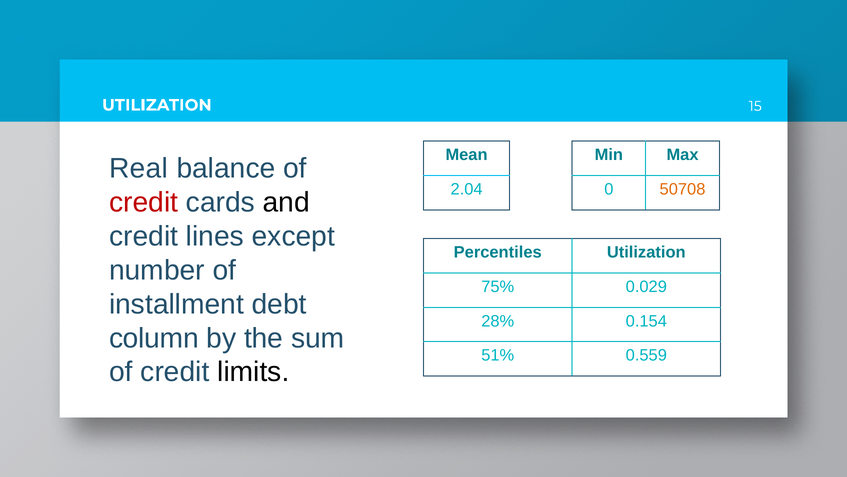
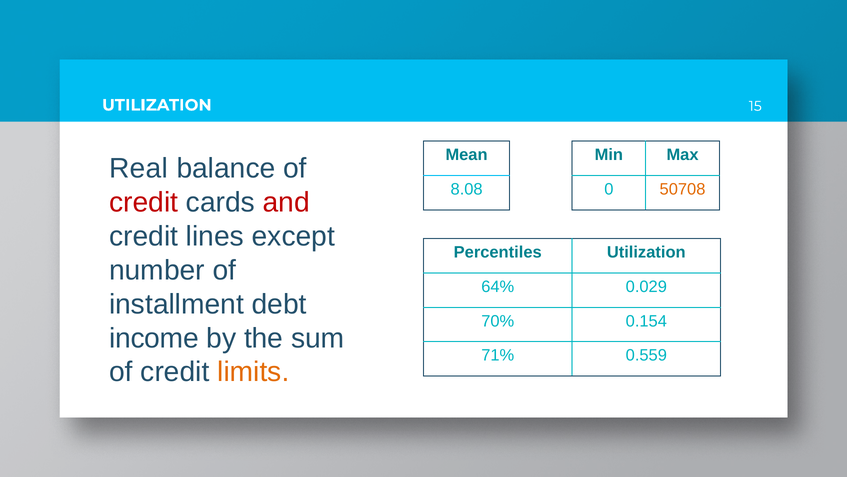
2.04: 2.04 -> 8.08
and colour: black -> red
75%: 75% -> 64%
28%: 28% -> 70%
column: column -> income
51%: 51% -> 71%
limits colour: black -> orange
